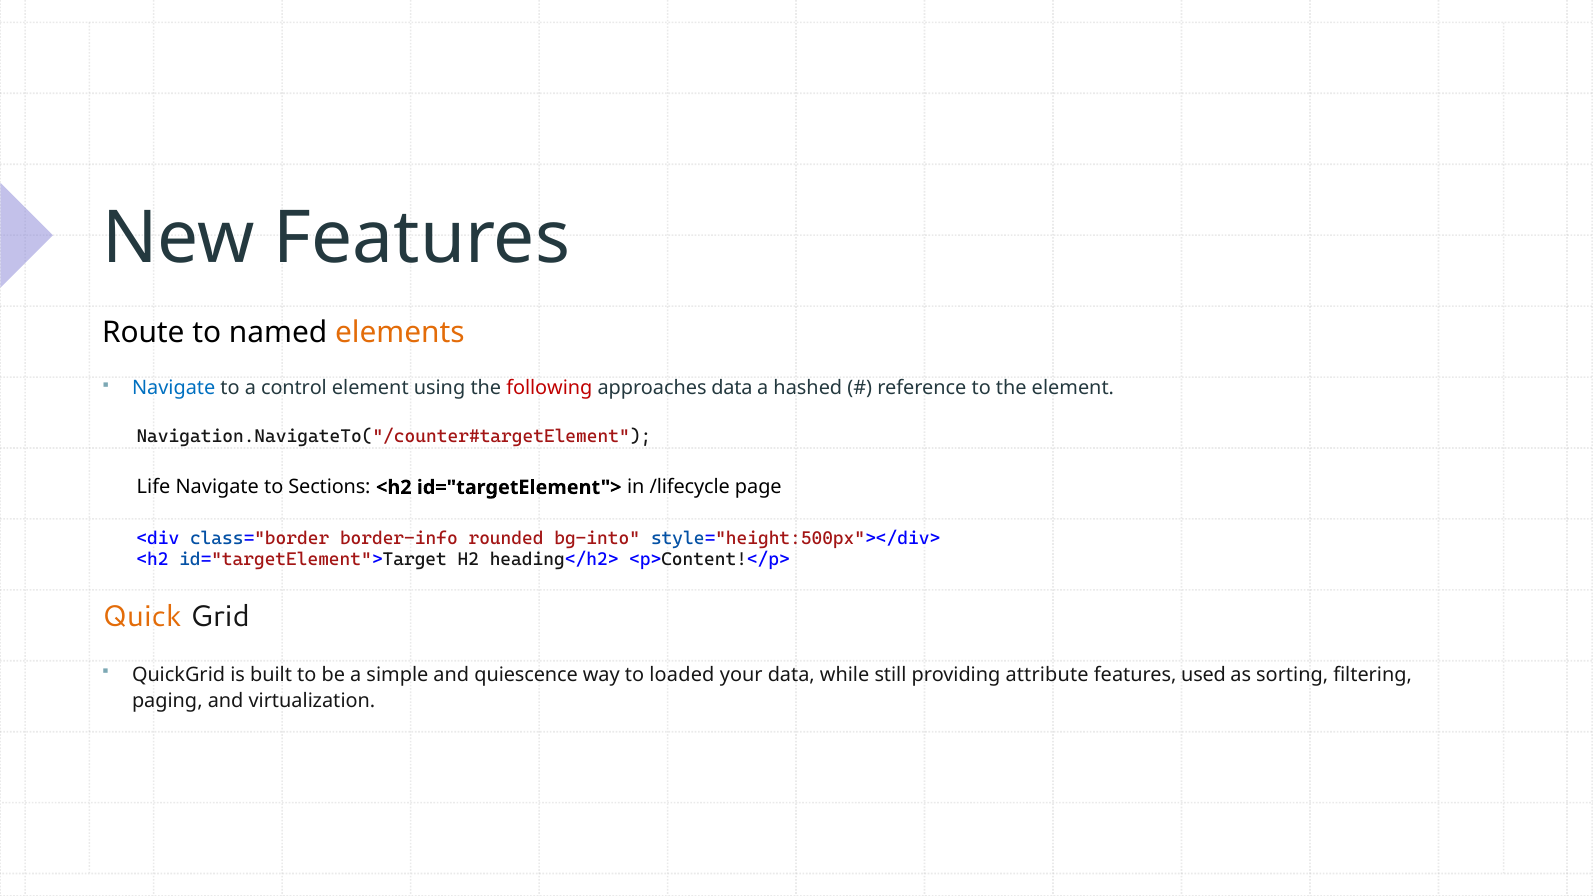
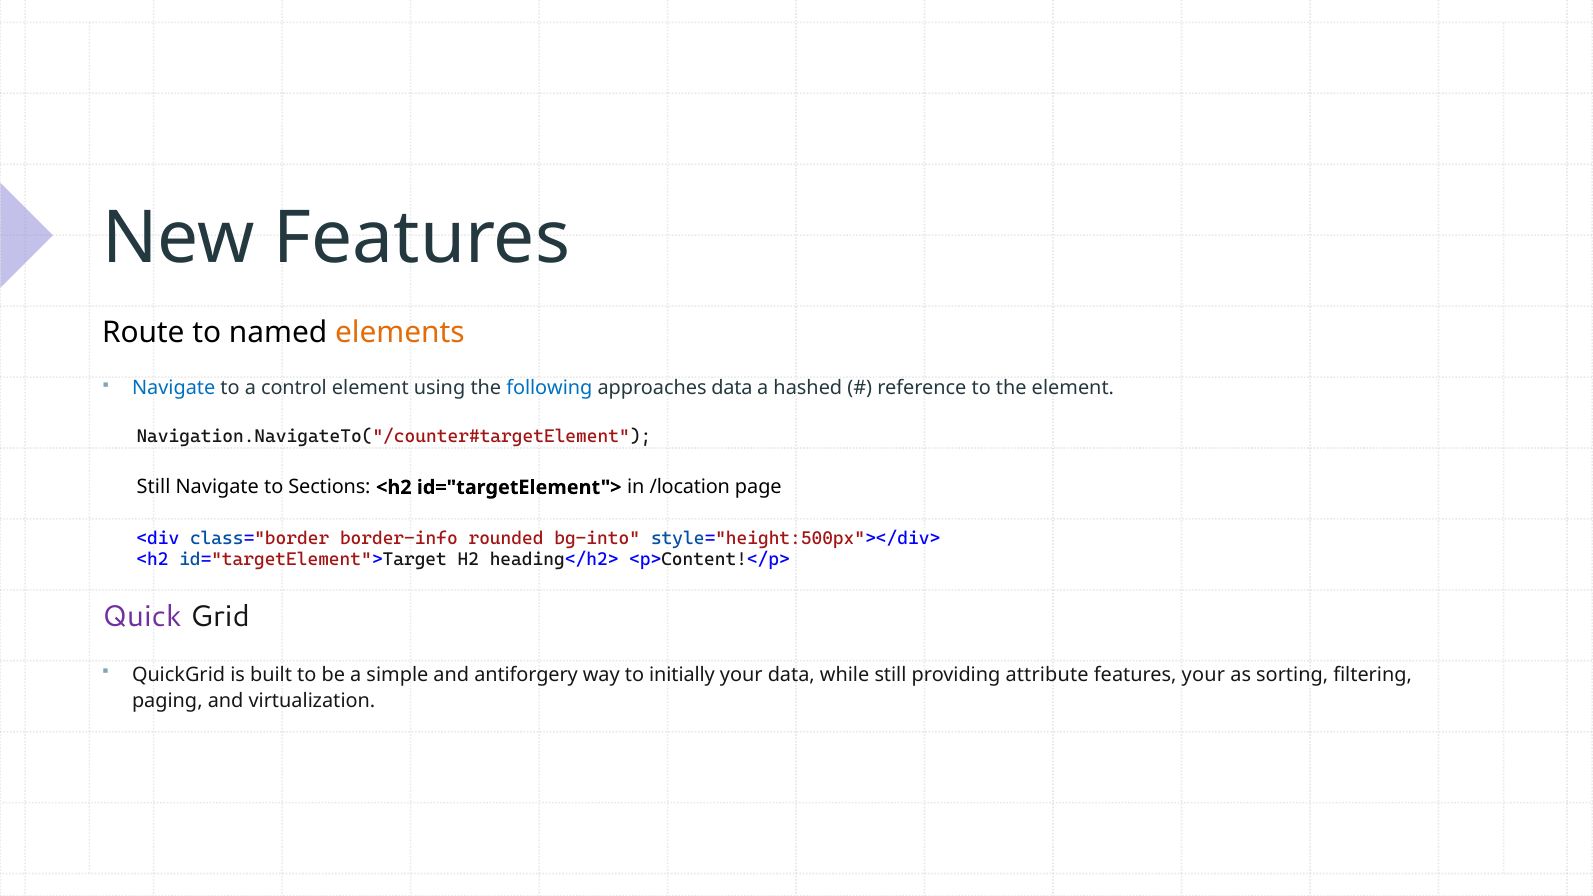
following colour: red -> blue
Life at (154, 487): Life -> Still
/lifecycle: /lifecycle -> /location
Quick colour: orange -> purple
quiescence: quiescence -> antiforgery
loaded: loaded -> initially
features used: used -> your
